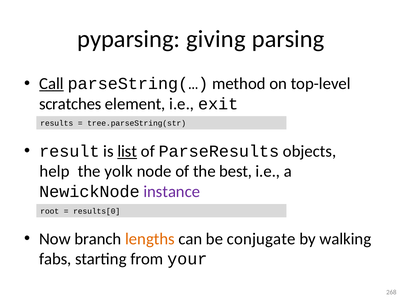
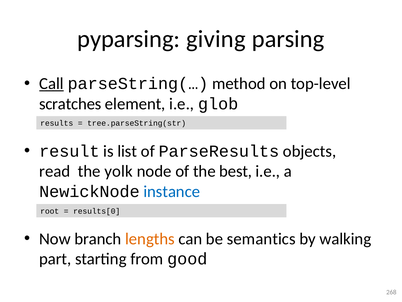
exit: exit -> glob
list underline: present -> none
help: help -> read
instance colour: purple -> blue
conjugate: conjugate -> semantics
fabs: fabs -> part
your: your -> good
